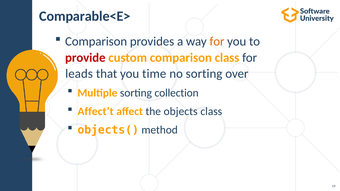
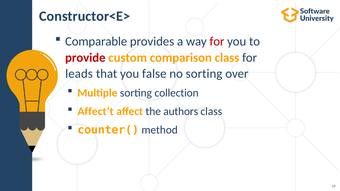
Comparable<E>: Comparable<E> -> Constructor<E>
Comparison at (96, 42): Comparison -> Comparable
for at (217, 42) colour: orange -> red
time: time -> false
objects: objects -> authors
objects(: objects( -> counter(
